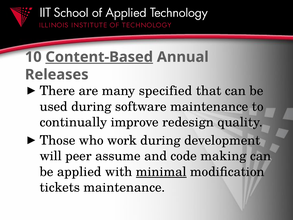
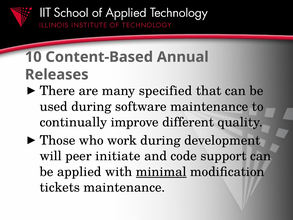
Content-Based underline: present -> none
redesign: redesign -> different
assume: assume -> initiate
making: making -> support
